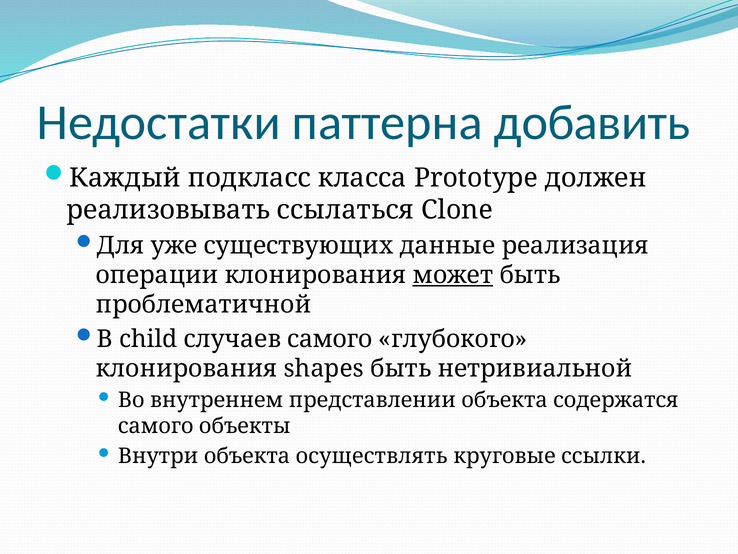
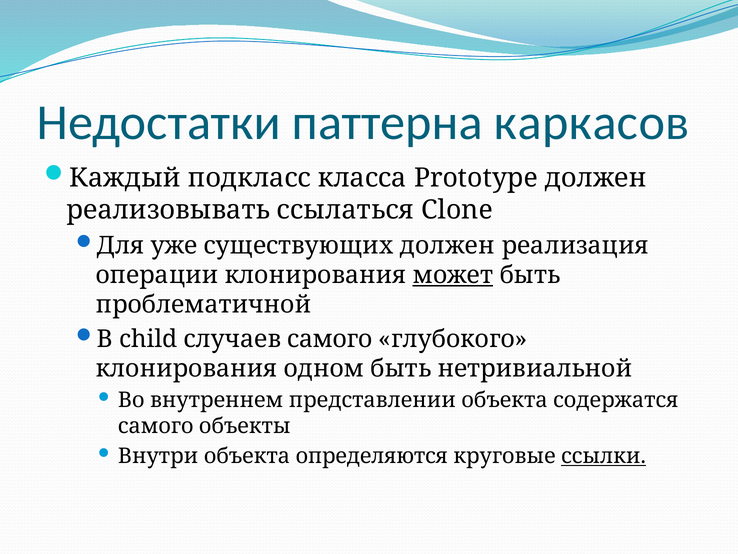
добавить: добавить -> каркасов
существующих данные: данные -> должен
shapes: shapes -> одном
осуществлять: осуществлять -> определяются
ссылки underline: none -> present
